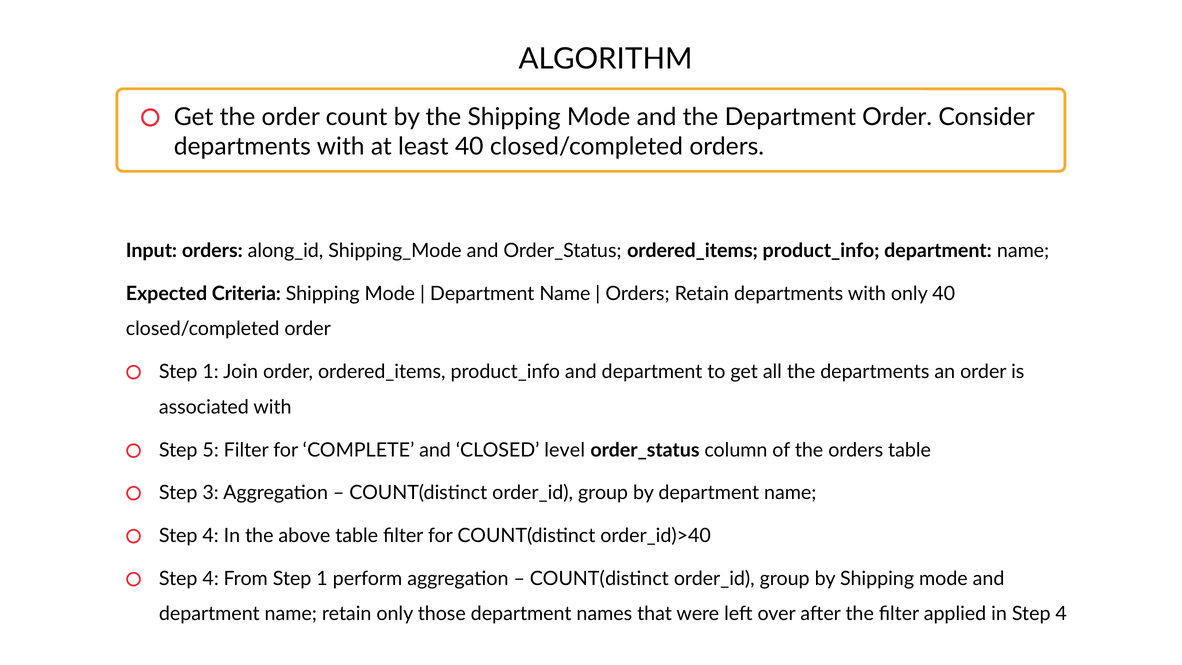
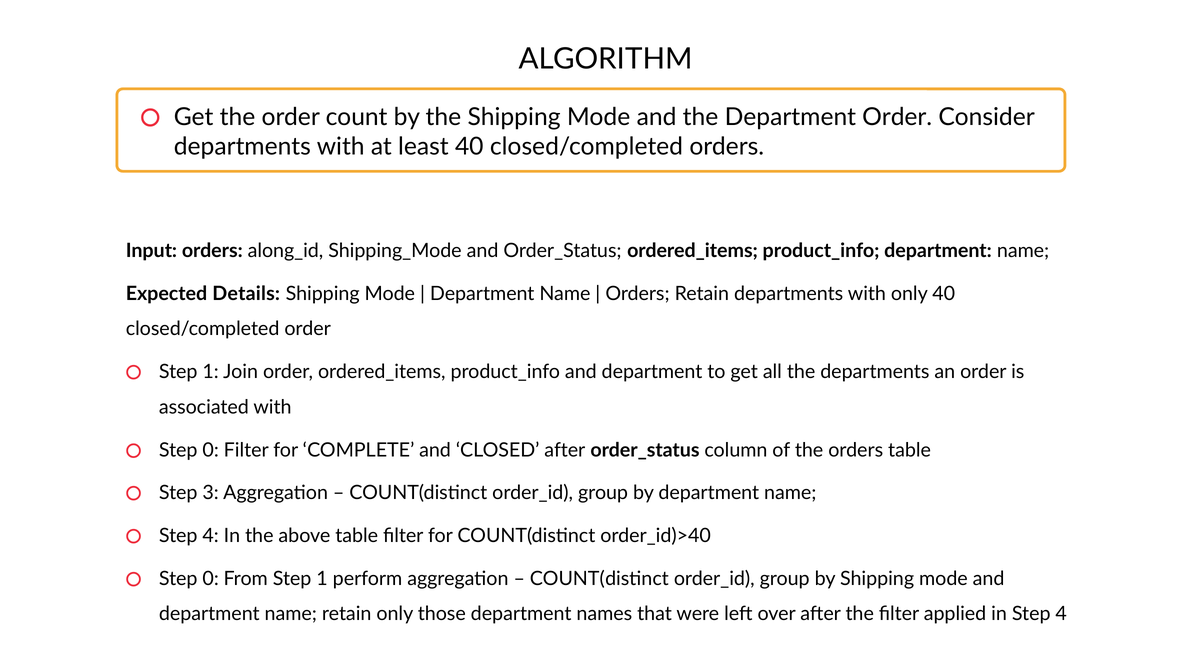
Criteria: Criteria -> Details
5 at (211, 450): 5 -> 0
CLOSED level: level -> after
4 at (211, 578): 4 -> 0
